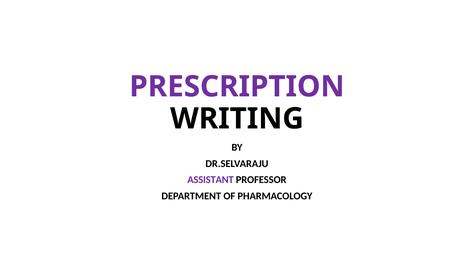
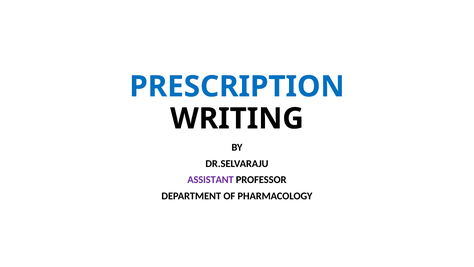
PRESCRIPTION colour: purple -> blue
